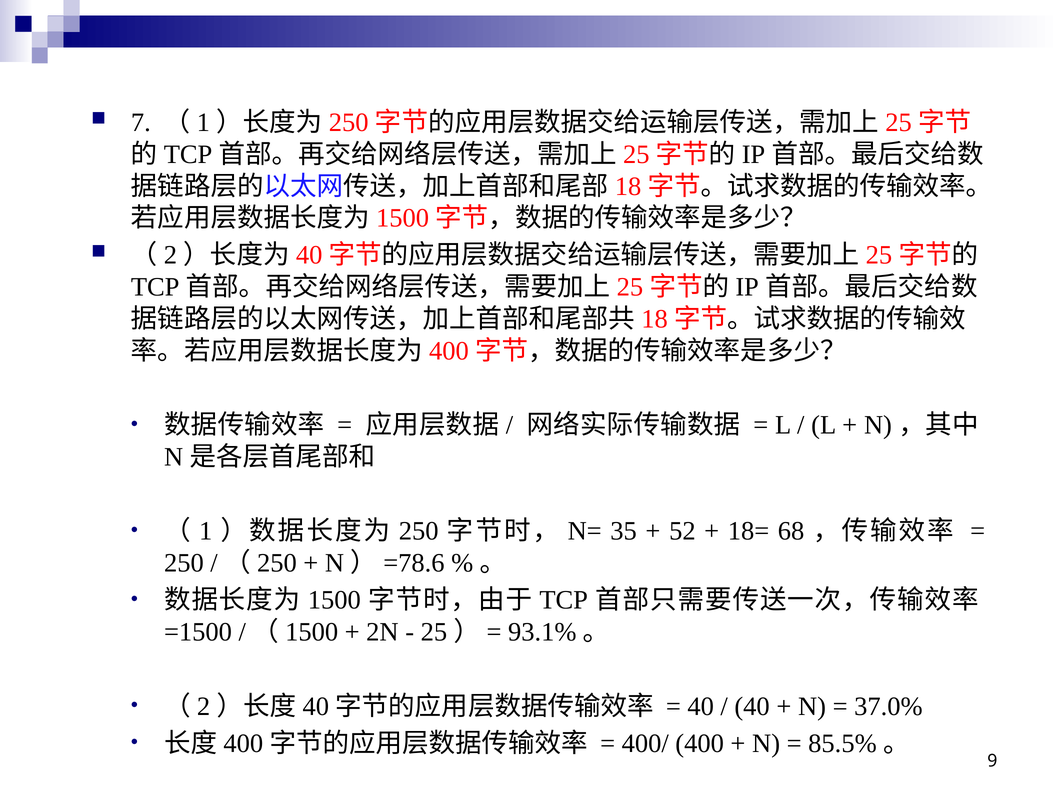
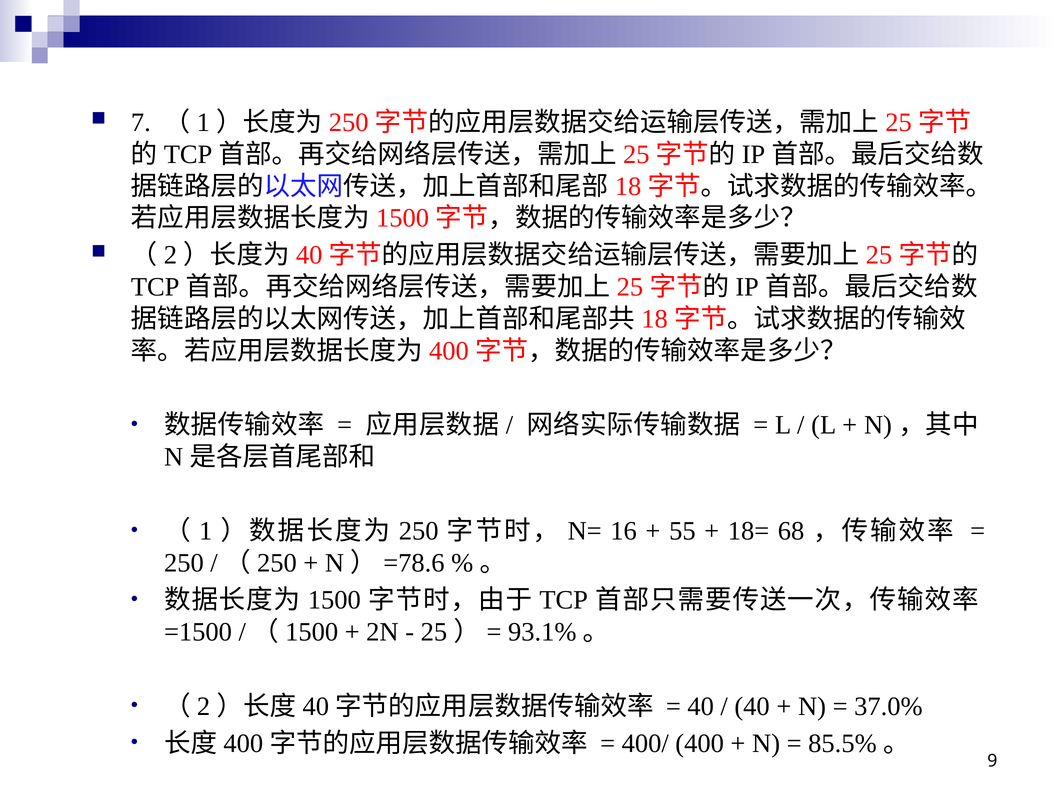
35: 35 -> 16
52: 52 -> 55
